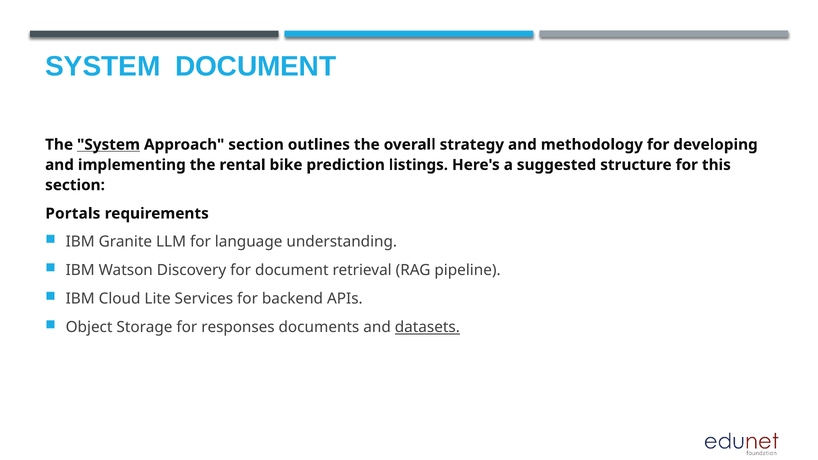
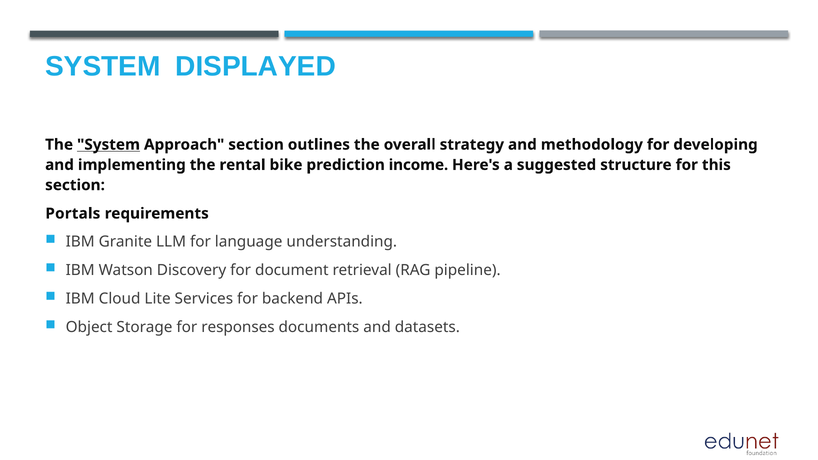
SYSTEM DOCUMENT: DOCUMENT -> DISPLAYED
listings: listings -> income
datasets underline: present -> none
